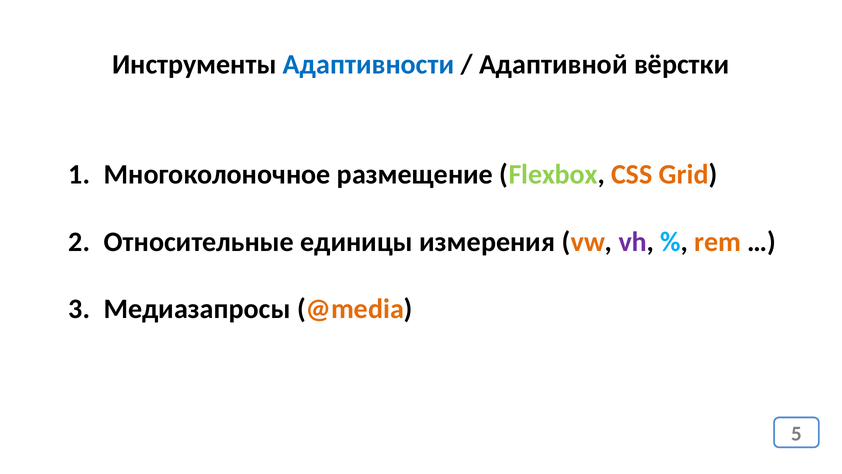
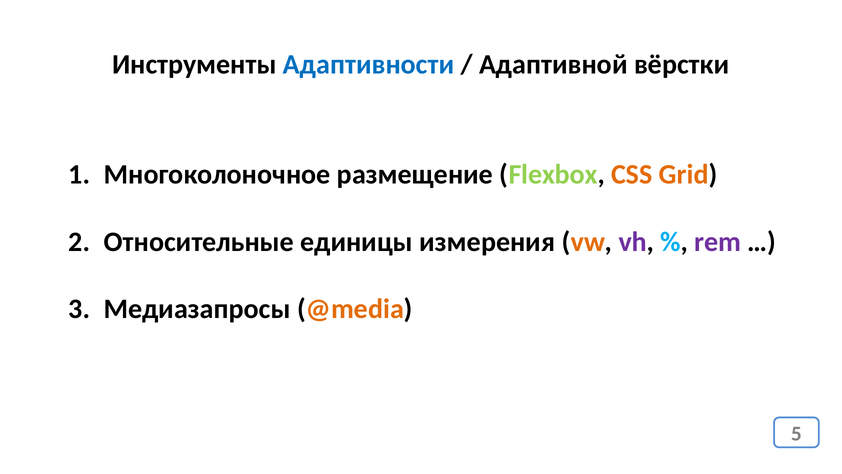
rem colour: orange -> purple
